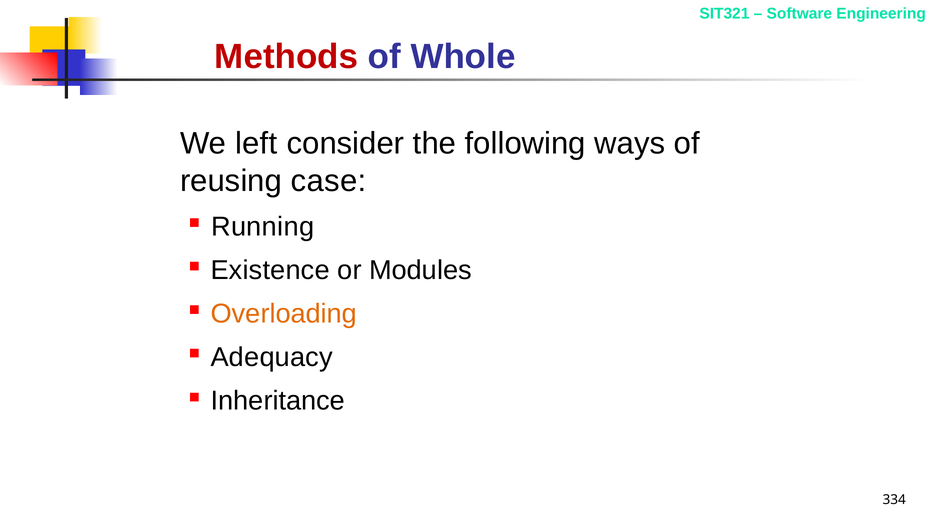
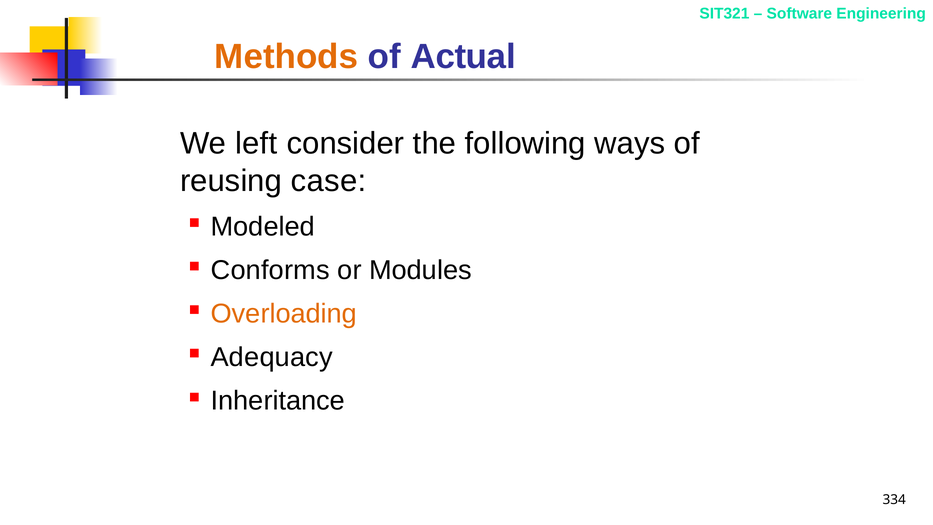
Methods colour: red -> orange
Whole: Whole -> Actual
Running: Running -> Modeled
Existence: Existence -> Conforms
